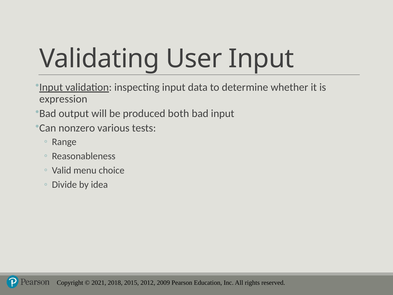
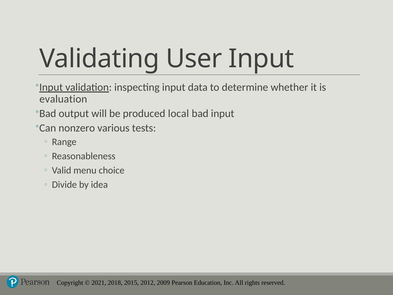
expression: expression -> evaluation
both: both -> local
